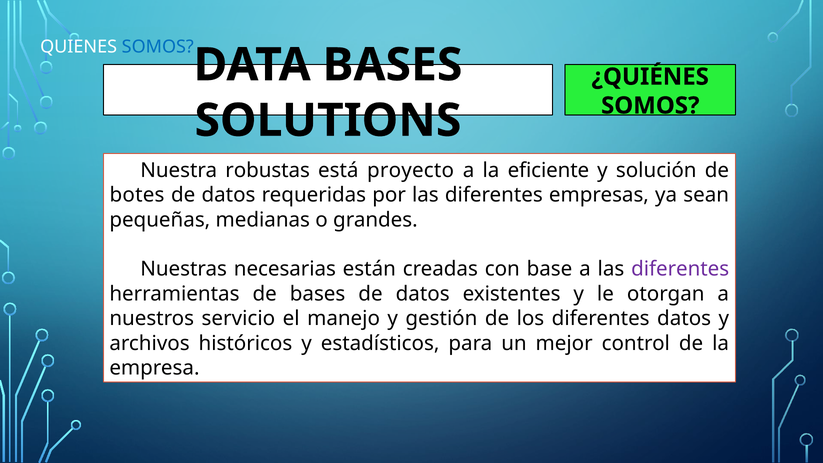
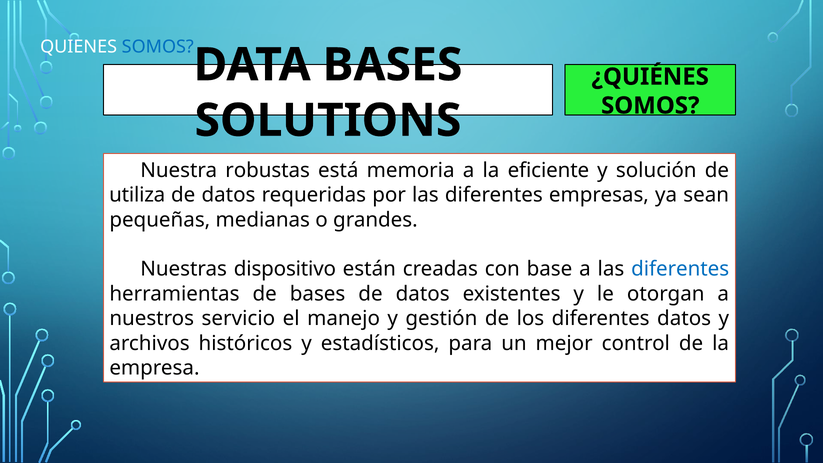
proyecto: proyecto -> memoria
botes: botes -> utiliza
necesarias: necesarias -> dispositivo
diferentes at (680, 269) colour: purple -> blue
